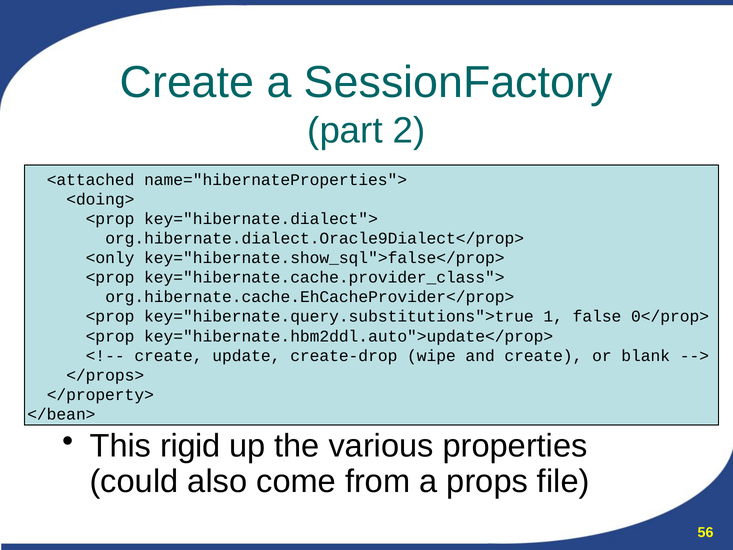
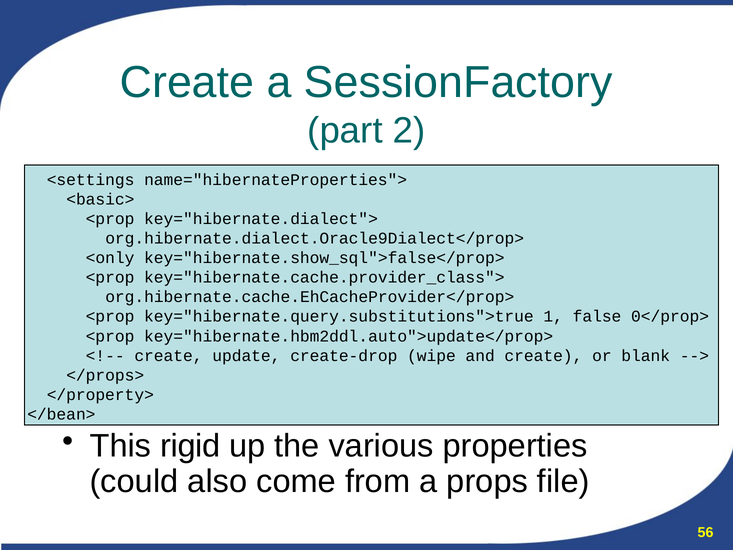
<attached: <attached -> <settings
<doing>: <doing> -> <basic>
